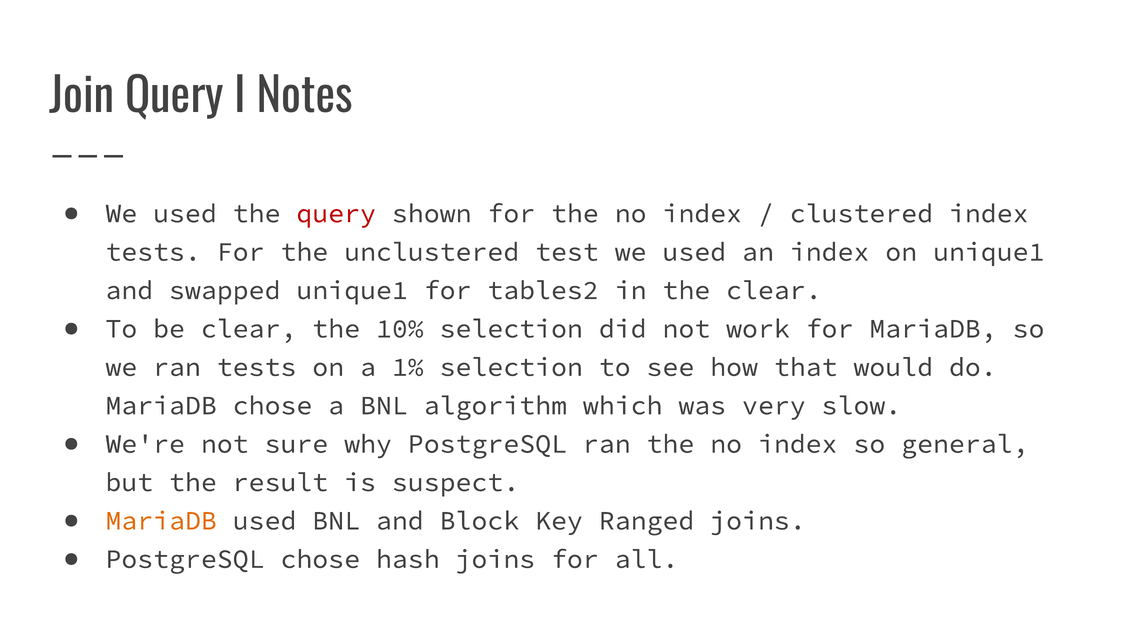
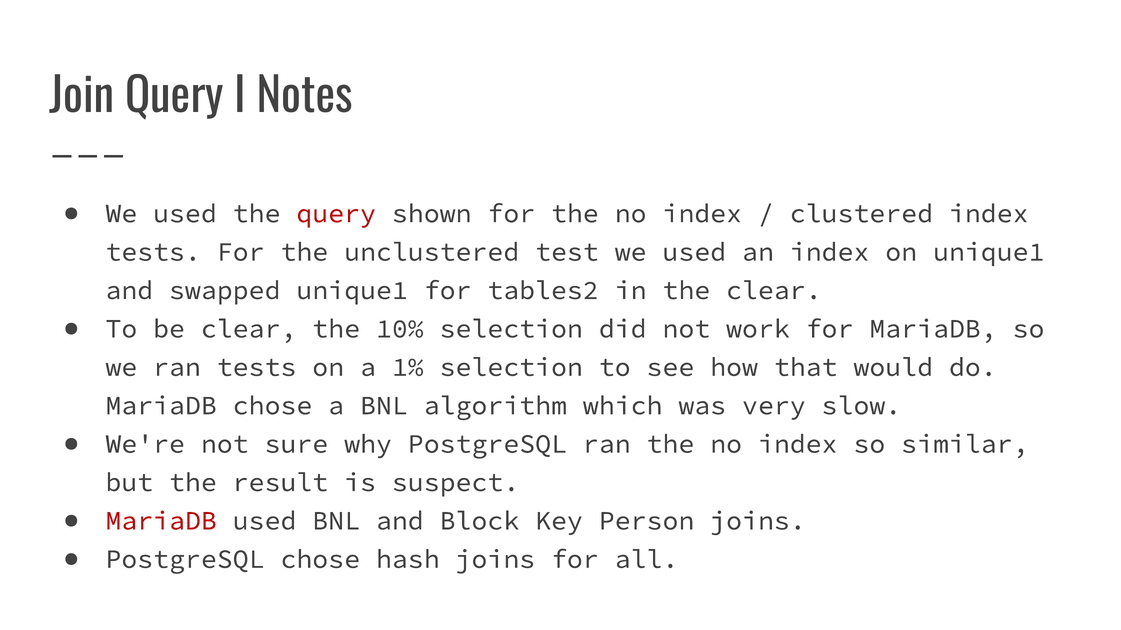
general: general -> similar
MariaDB at (161, 521) colour: orange -> red
Ranged: Ranged -> Person
